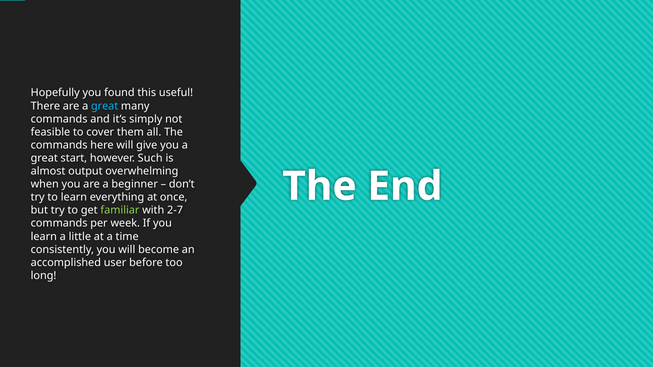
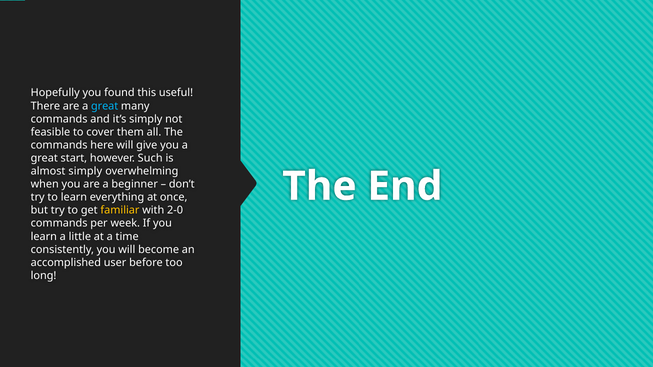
almost output: output -> simply
familiar colour: light green -> yellow
2-7: 2-7 -> 2-0
